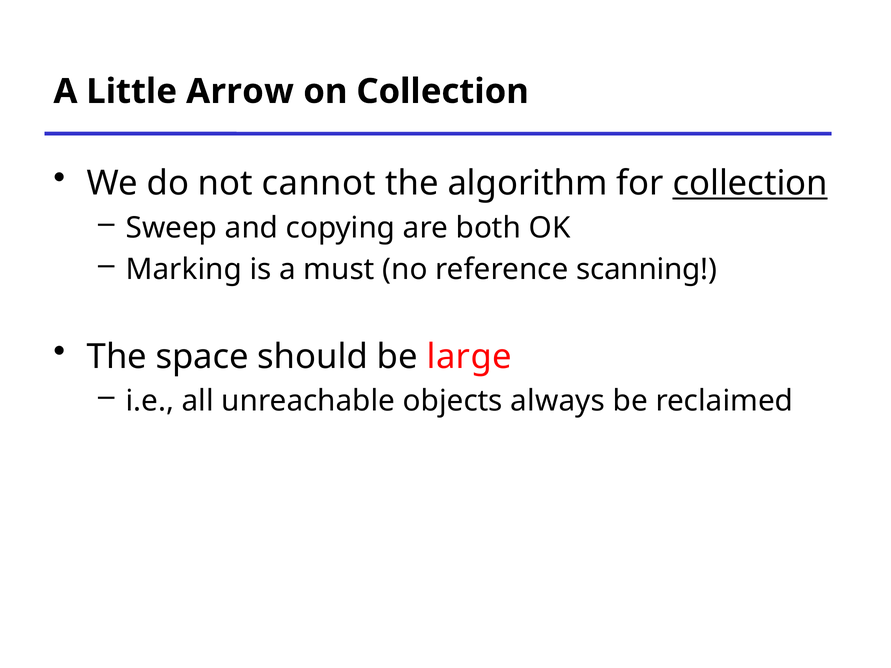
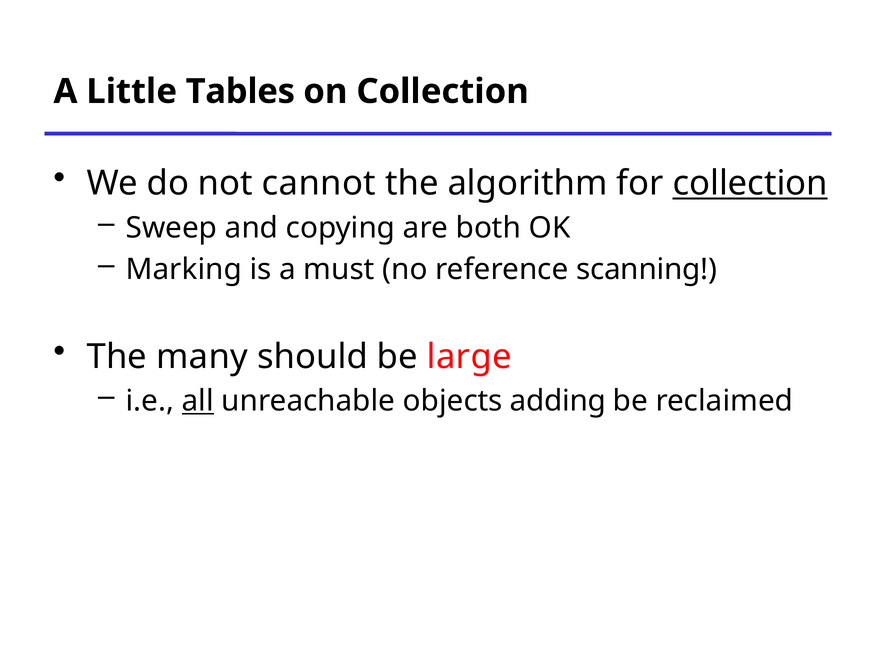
Arrow: Arrow -> Tables
space: space -> many
all underline: none -> present
always: always -> adding
